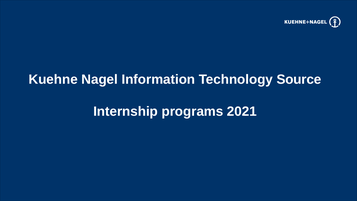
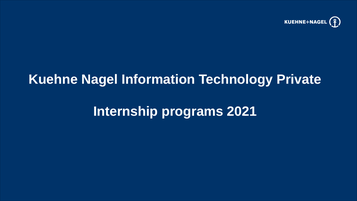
Source: Source -> Private
